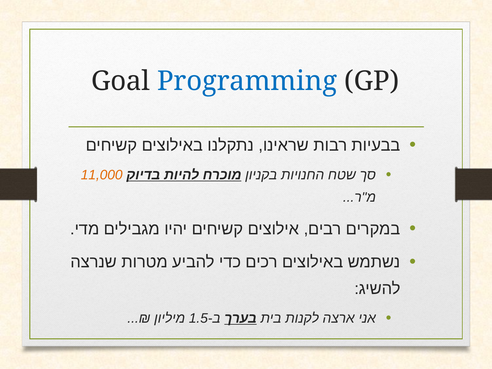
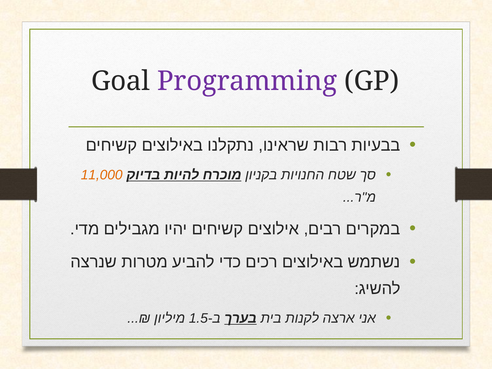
Programming colour: blue -> purple
